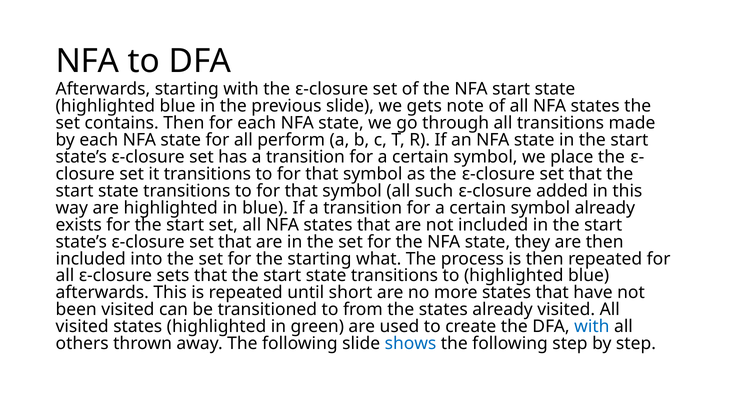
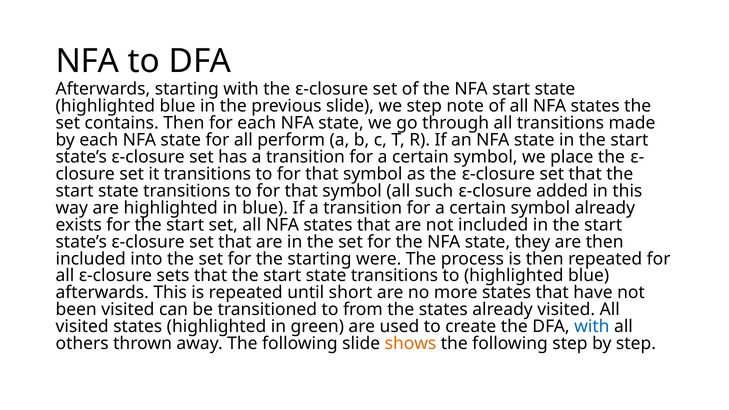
we gets: gets -> step
what: what -> were
shows colour: blue -> orange
